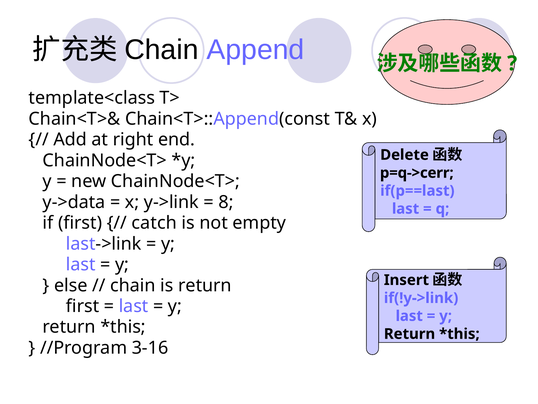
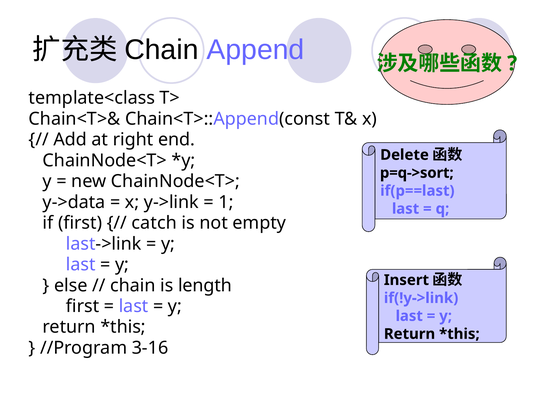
p=q->cerr: p=q->cerr -> p=q->sort
8: 8 -> 1
is return: return -> length
